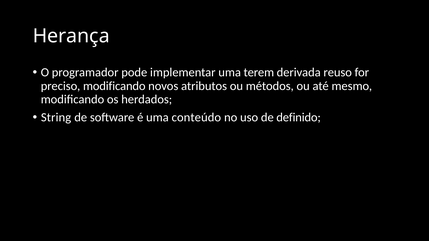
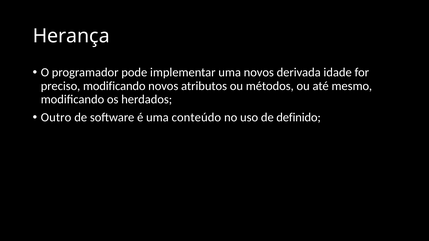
uma terem: terem -> novos
reuso: reuso -> idade
String: String -> Outro
